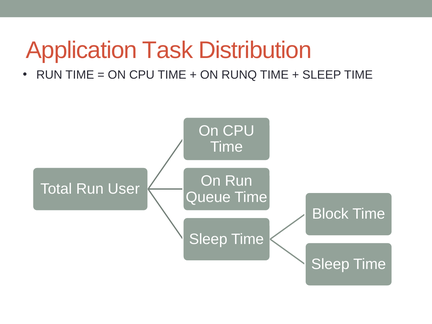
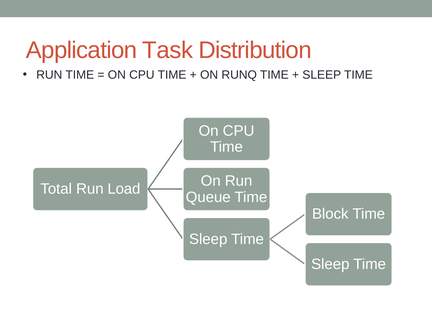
User: User -> Load
